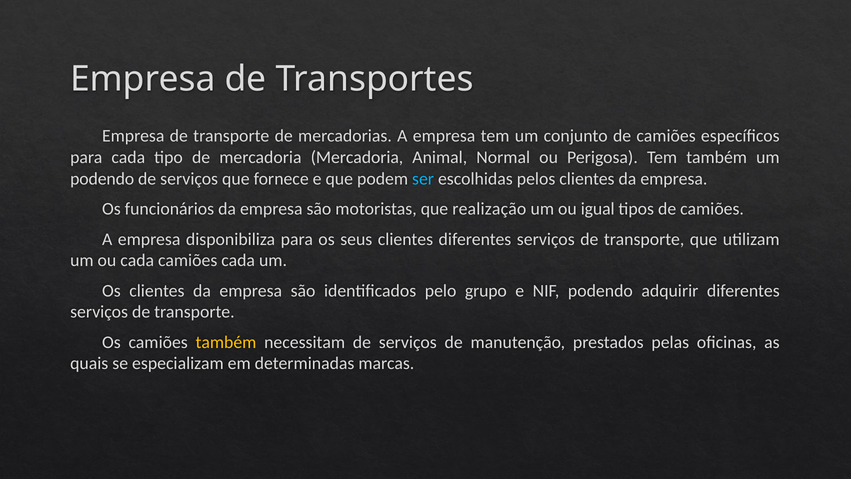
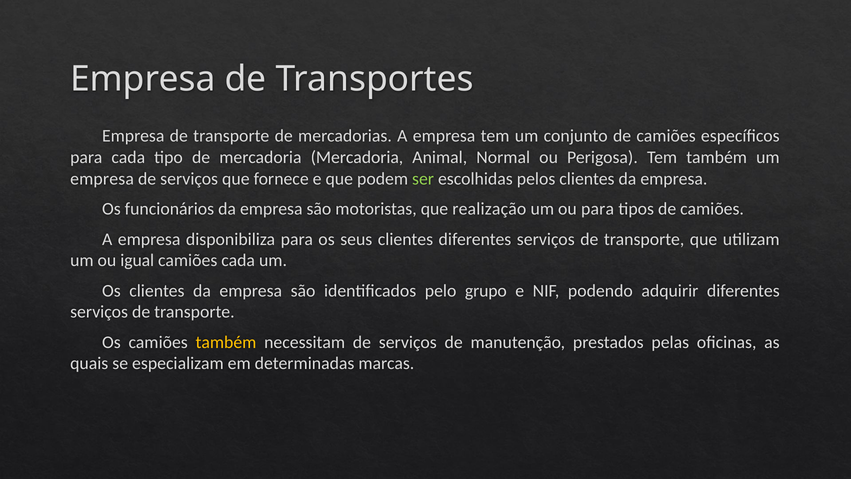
podendo at (102, 179): podendo -> empresa
ser colour: light blue -> light green
ou igual: igual -> para
ou cada: cada -> igual
